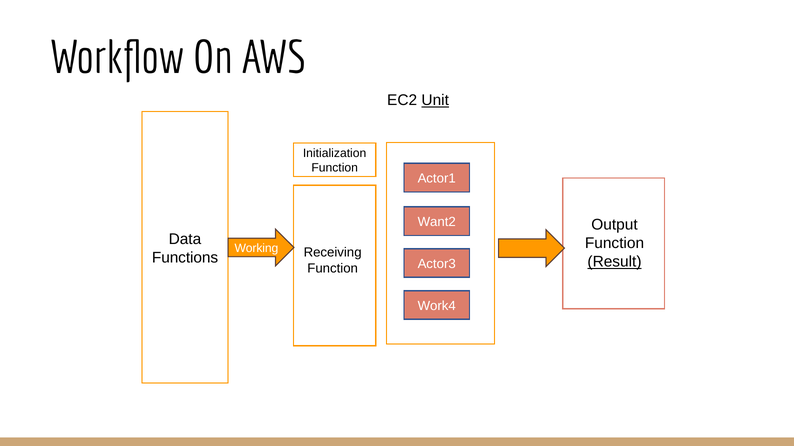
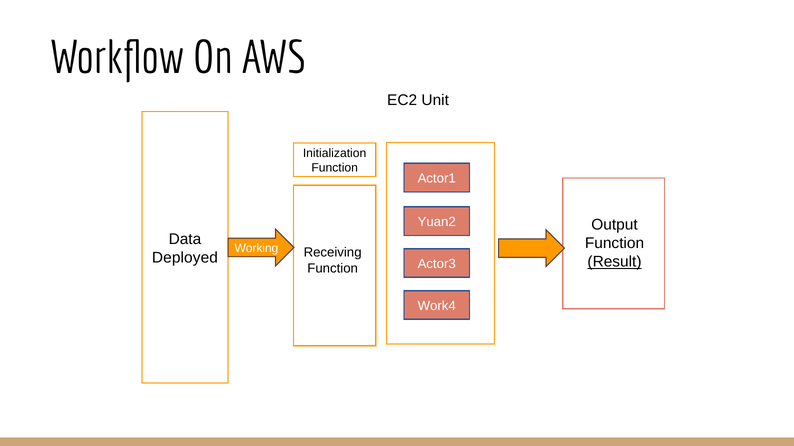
Unit underline: present -> none
Want2: Want2 -> Yuan2
Functions: Functions -> Deployed
